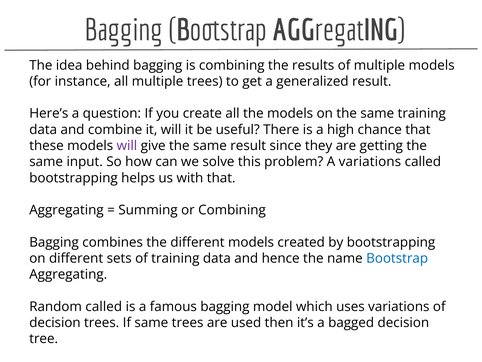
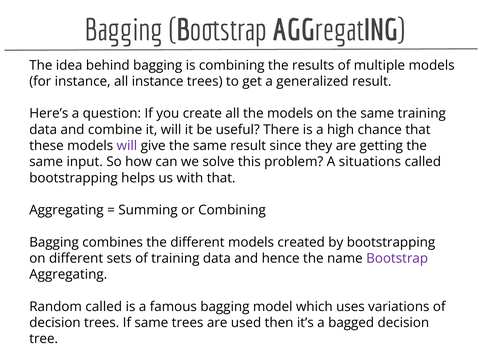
all multiple: multiple -> instance
A variations: variations -> situations
Bootstrap at (397, 258) colour: blue -> purple
